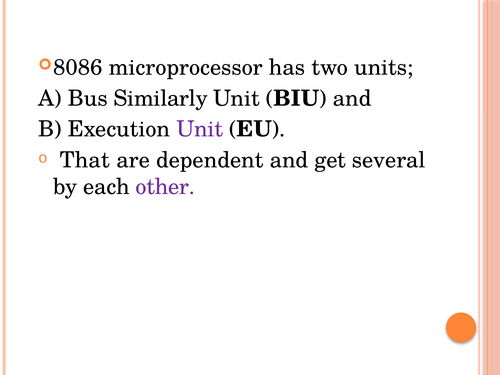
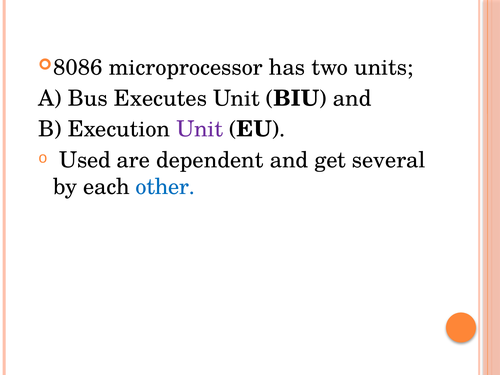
Similarly: Similarly -> Executes
That: That -> Used
other colour: purple -> blue
